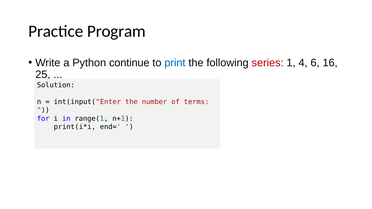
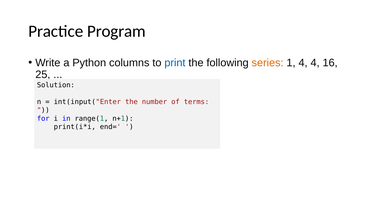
continue: continue -> columns
series colour: red -> orange
4 6: 6 -> 4
